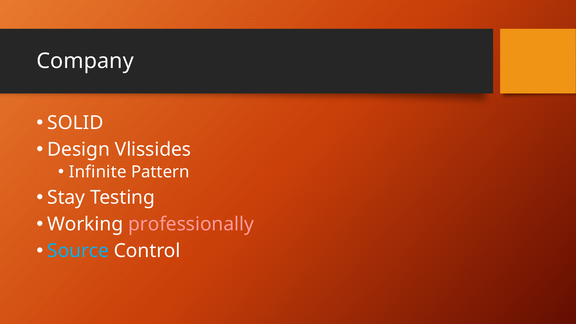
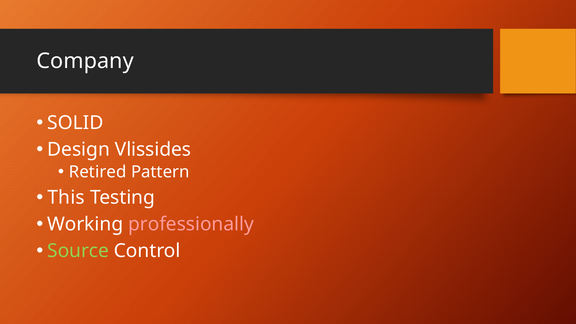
Infinite: Infinite -> Retired
Stay: Stay -> This
Source colour: light blue -> light green
